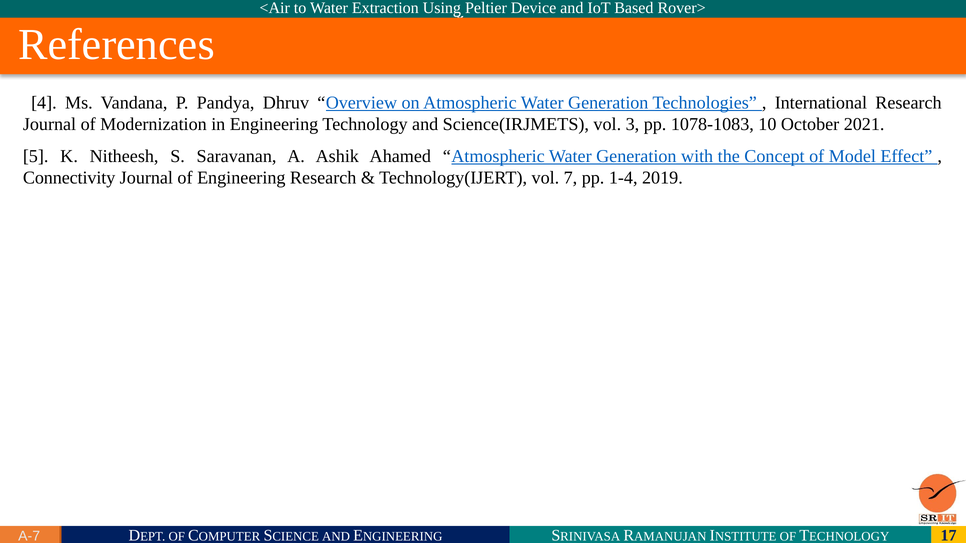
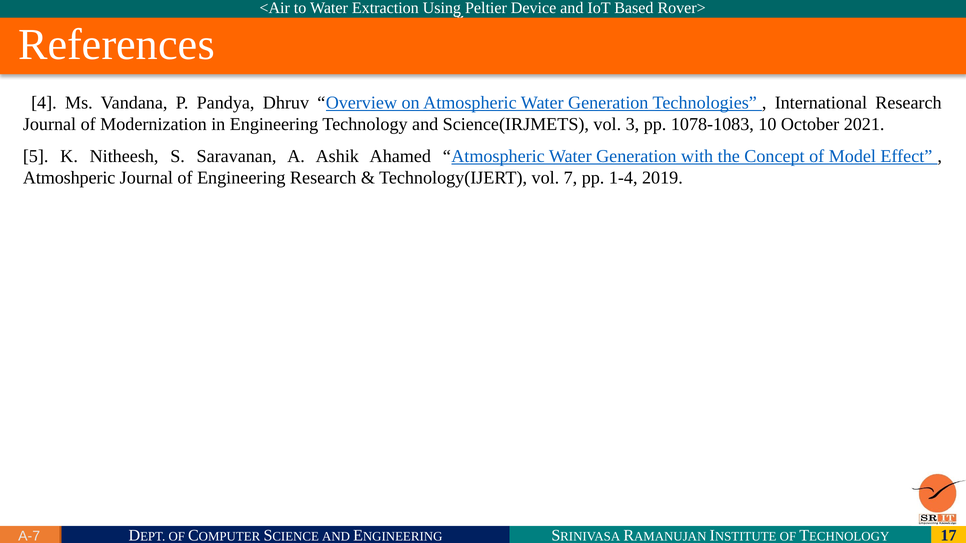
Connectivity: Connectivity -> Atmoshperic
